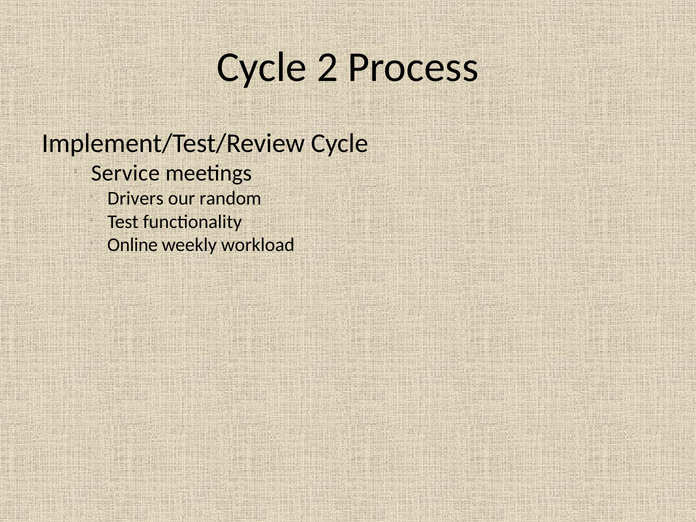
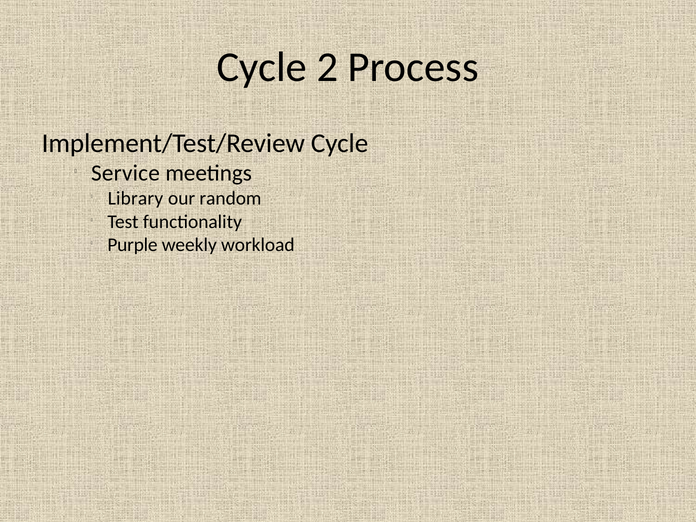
Drivers: Drivers -> Library
Online: Online -> Purple
